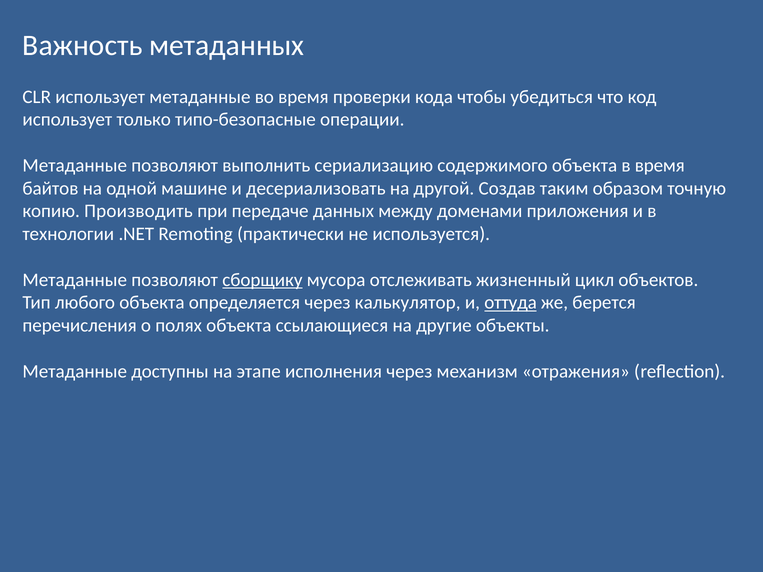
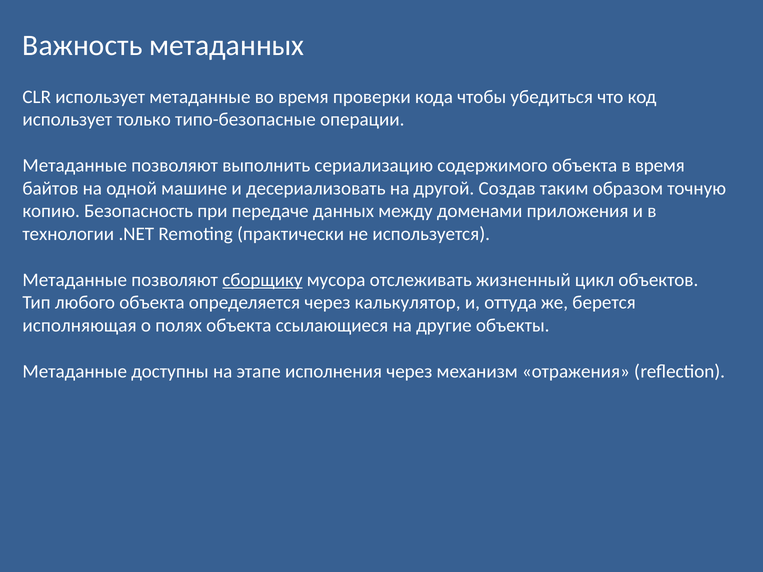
Производить: Производить -> Безопасность
оттуда underline: present -> none
перечисления: перечисления -> исполняющая
